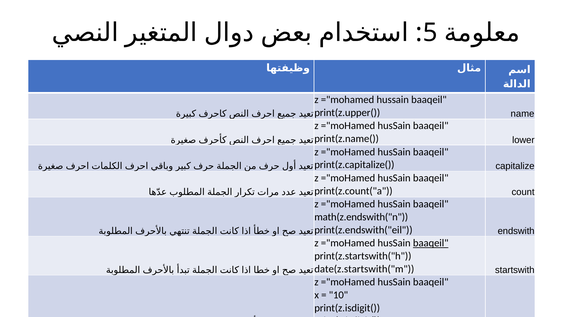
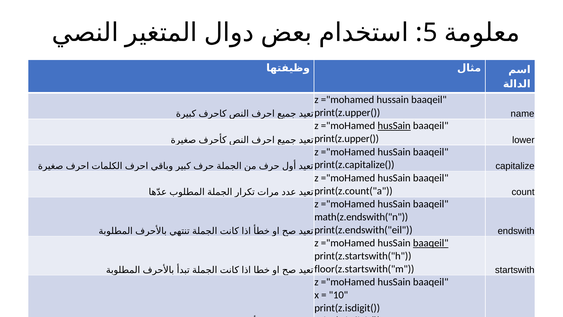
husSain at (394, 126) underline: none -> present
print(z.name( at (347, 139): print(z.name( -> print(z.upper(
date(z.startswith("m: date(z.startswith("m -> floor(z.startswith("m
